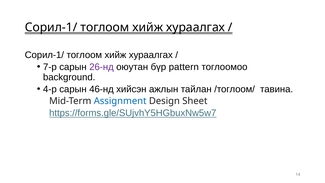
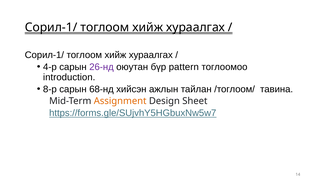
7-р: 7-р -> 4-р
background: background -> introduction
4-р: 4-р -> 8-р
46-нд: 46-нд -> 68-нд
Assignment colour: blue -> orange
